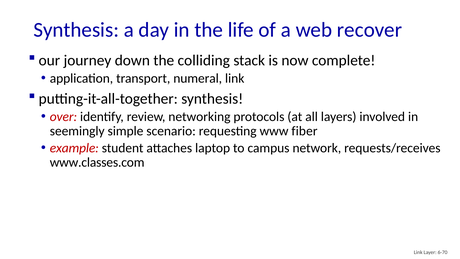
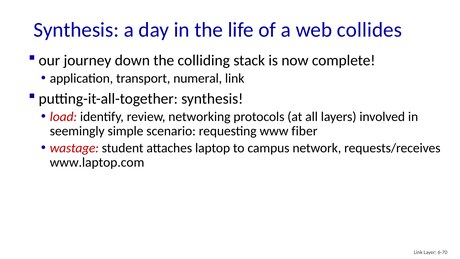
recover: recover -> collides
over: over -> load
example: example -> wastage
www.classes.com: www.classes.com -> www.laptop.com
